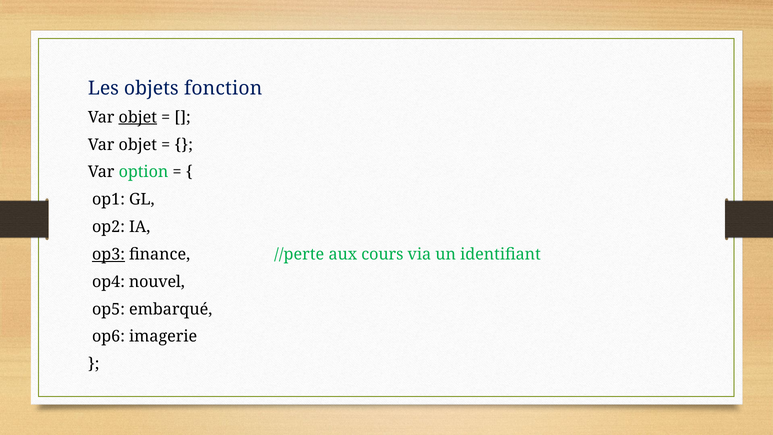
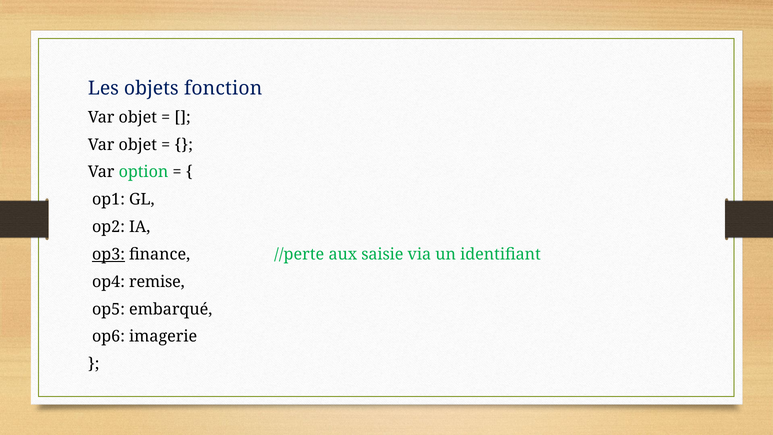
objet at (138, 117) underline: present -> none
cours: cours -> saisie
nouvel: nouvel -> remise
